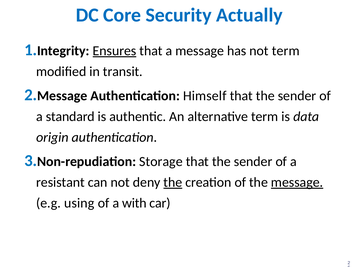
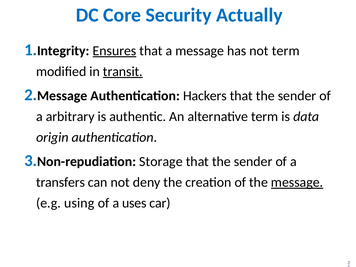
transit underline: none -> present
Himself: Himself -> Hackers
standard: standard -> arbitrary
resistant: resistant -> transfers
the at (173, 182) underline: present -> none
with: with -> uses
